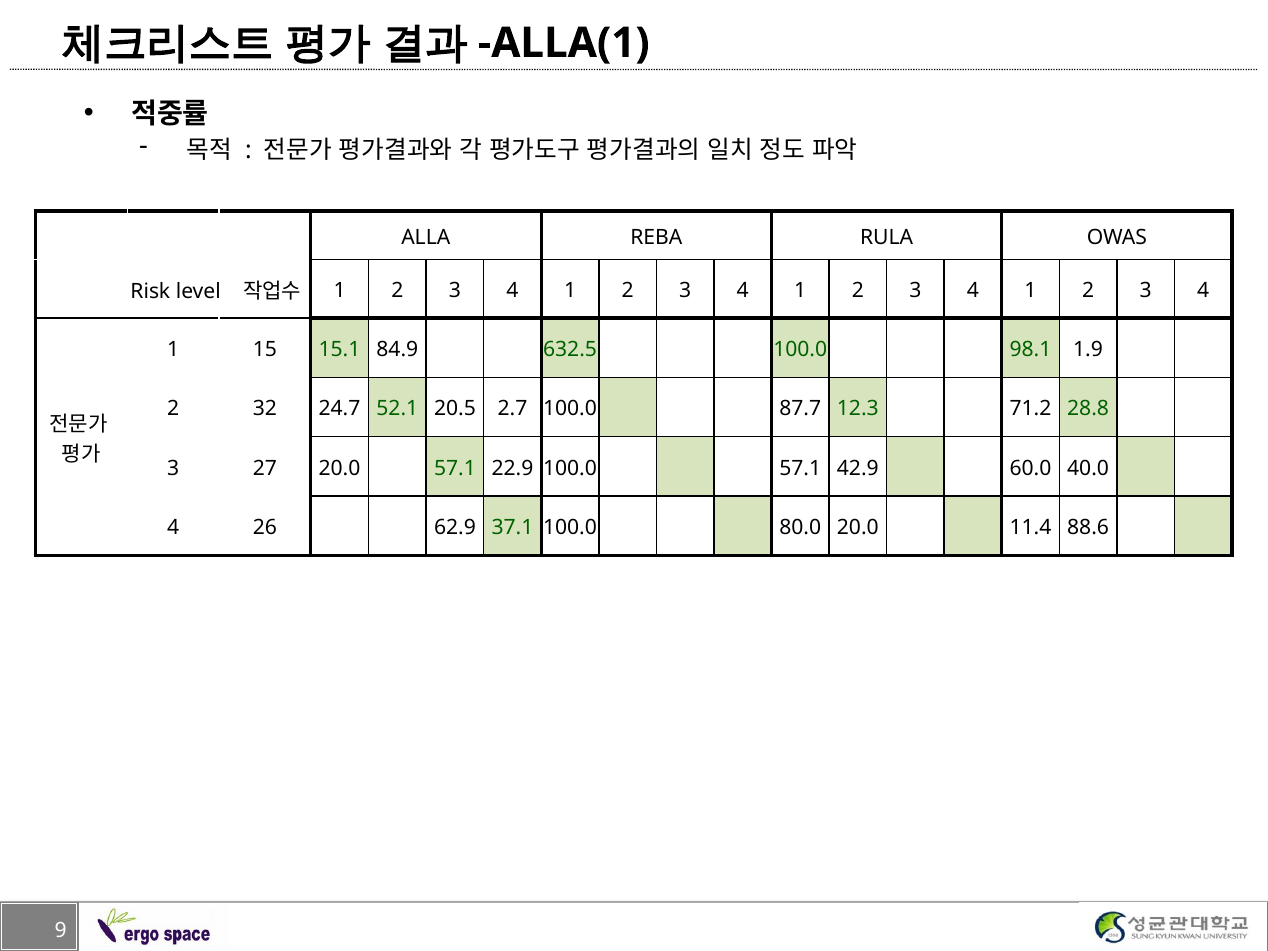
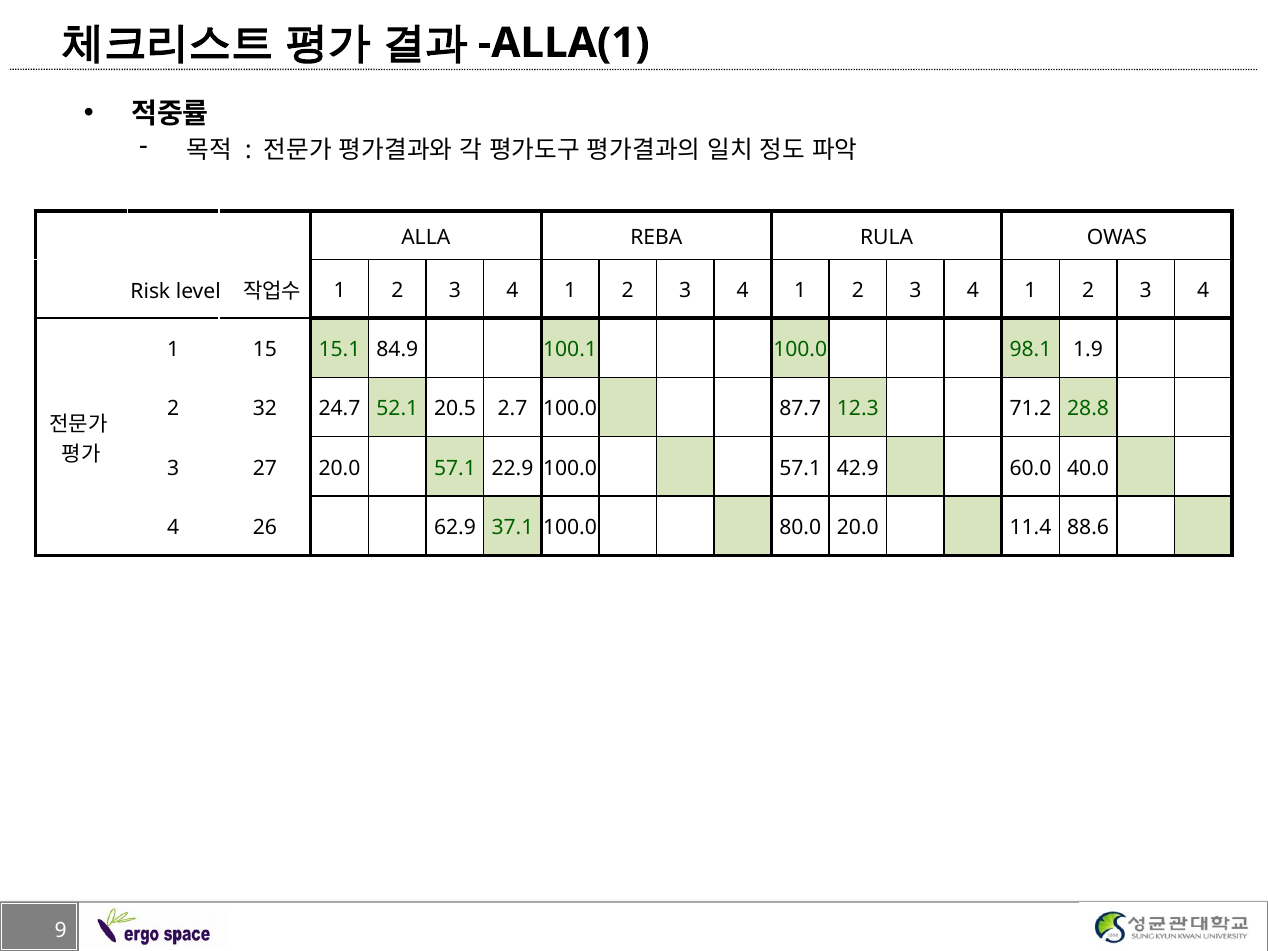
632.5: 632.5 -> 100.1
